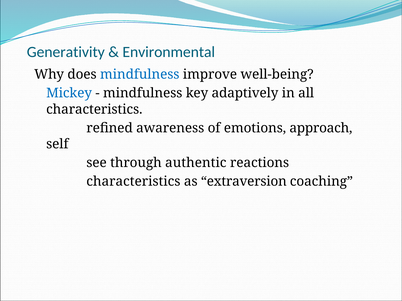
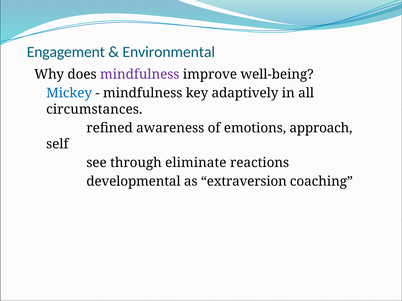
Generativity: Generativity -> Engagement
mindfulness at (140, 75) colour: blue -> purple
characteristics at (94, 109): characteristics -> circumstances
authentic: authentic -> eliminate
characteristics at (133, 182): characteristics -> developmental
